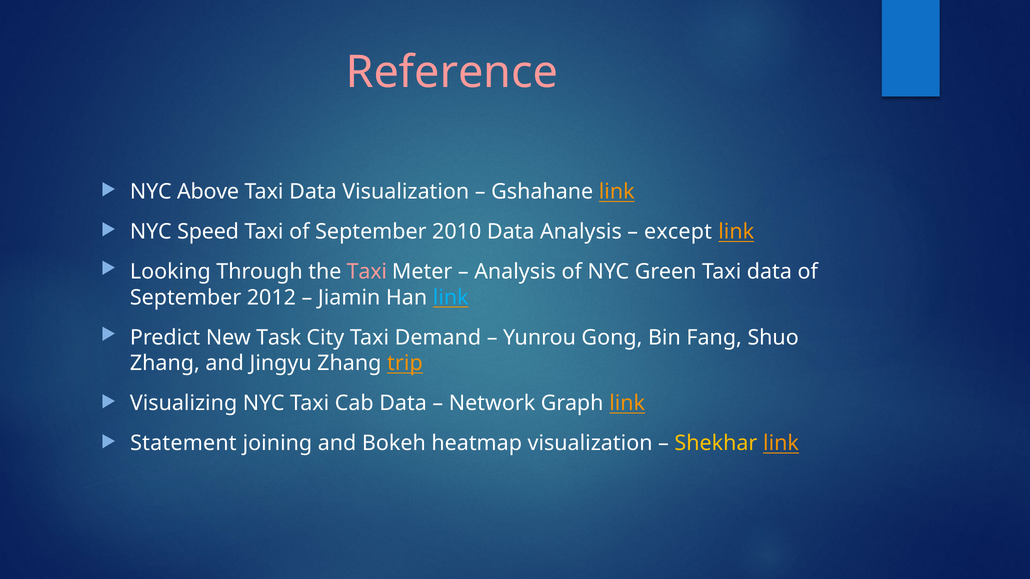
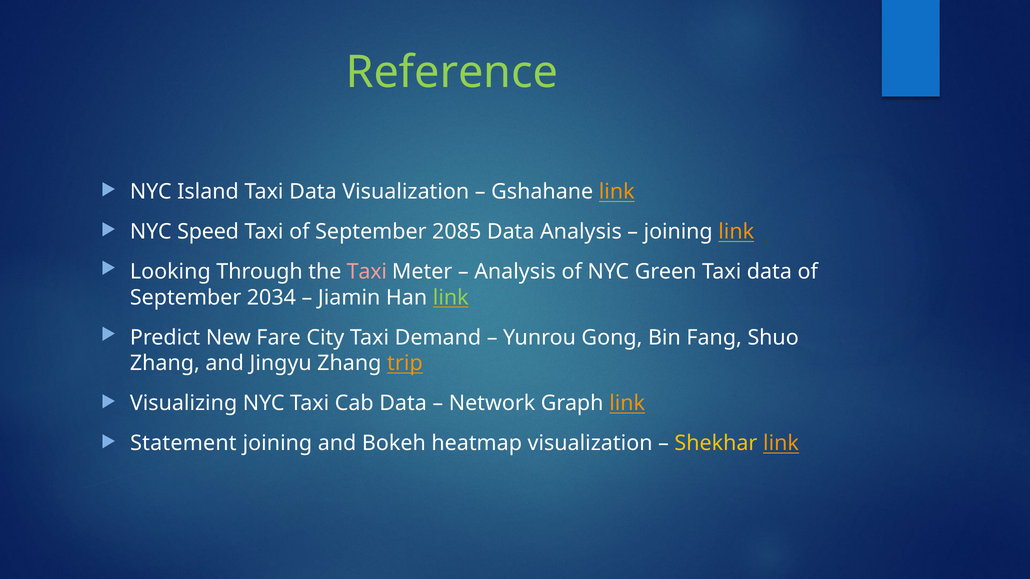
Reference colour: pink -> light green
Above: Above -> Island
2010: 2010 -> 2085
except at (678, 232): except -> joining
2012: 2012 -> 2034
link at (451, 298) colour: light blue -> light green
Task: Task -> Fare
